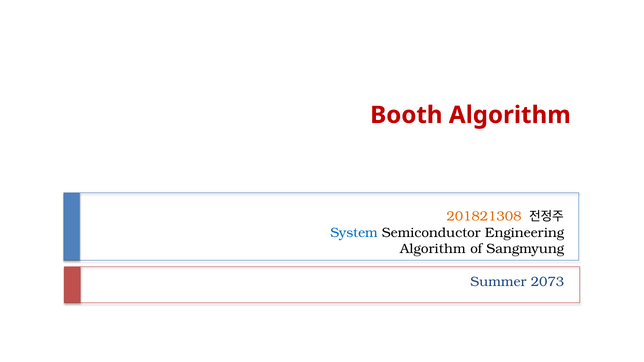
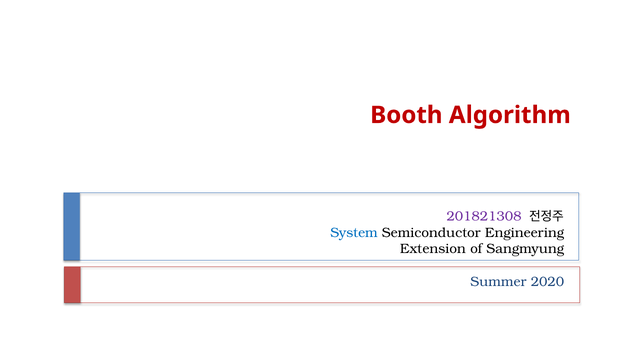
201821308 colour: orange -> purple
Algorithm at (433, 249): Algorithm -> Extension
2073: 2073 -> 2020
